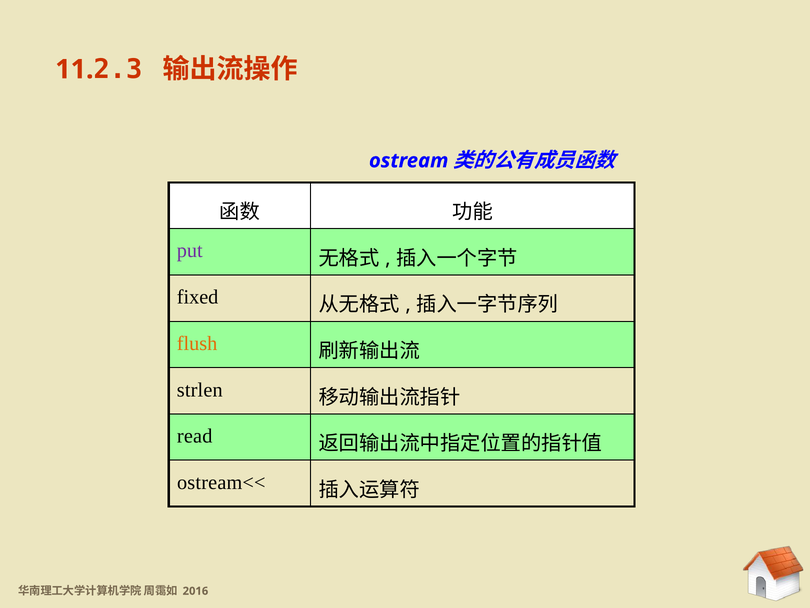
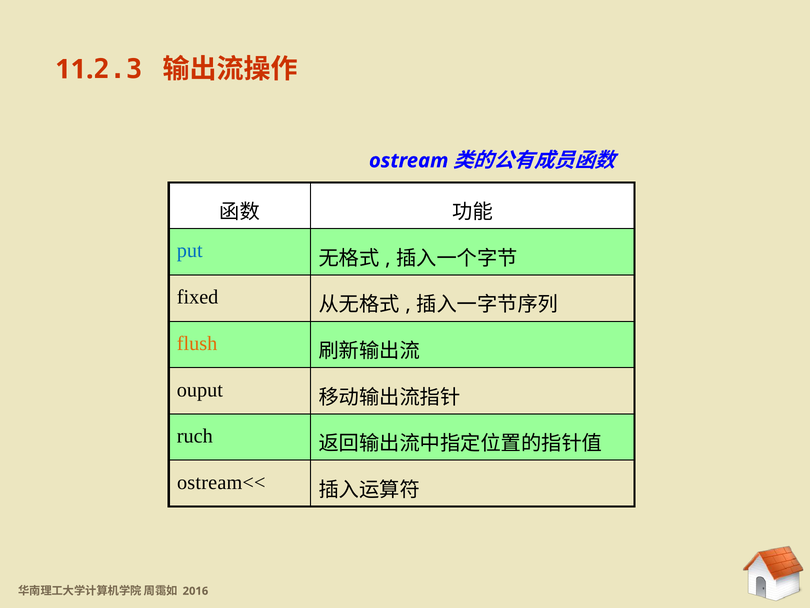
put colour: purple -> blue
strlen: strlen -> ouput
read: read -> ruch
